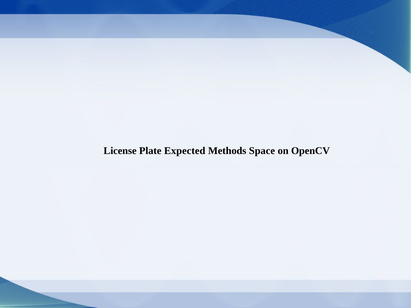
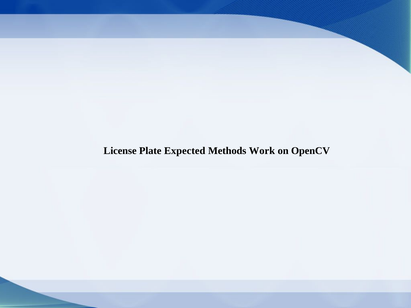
Space: Space -> Work
